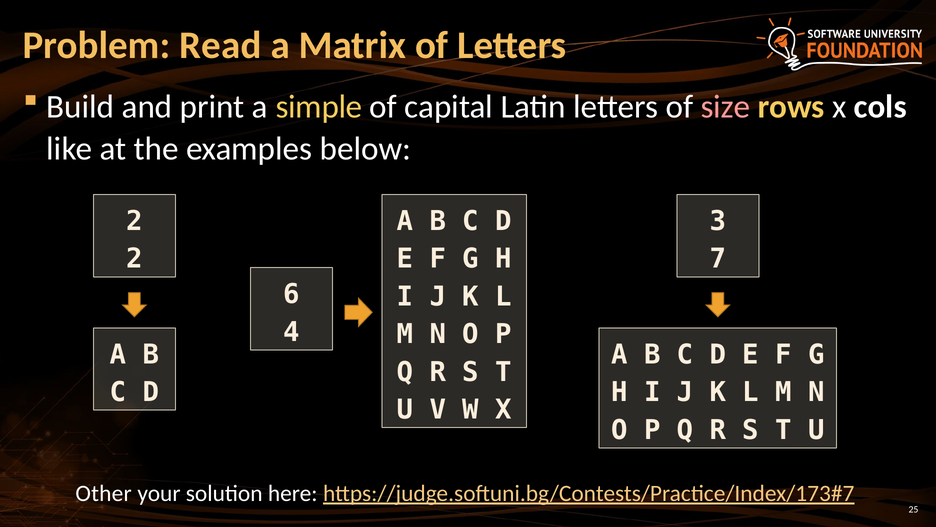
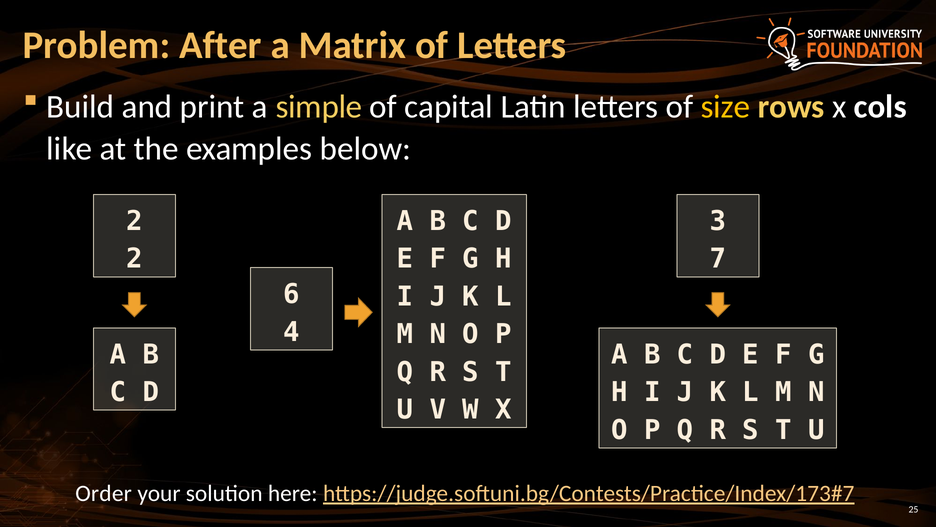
Read: Read -> After
size colour: pink -> yellow
Other: Other -> Order
